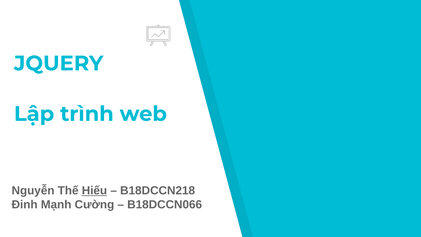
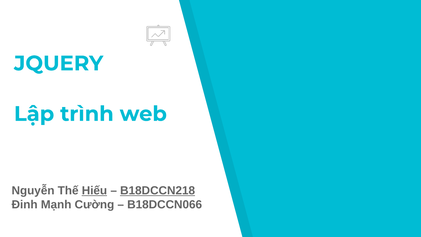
B18DCCN218 underline: none -> present
